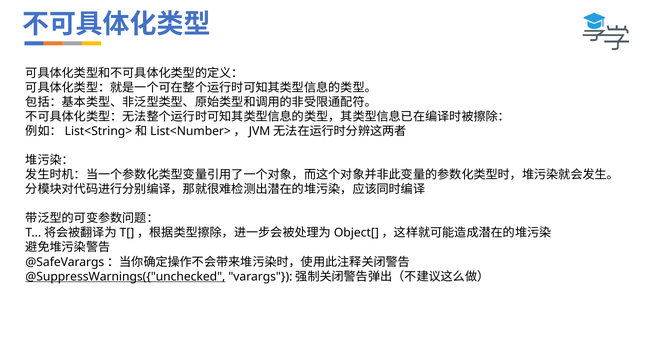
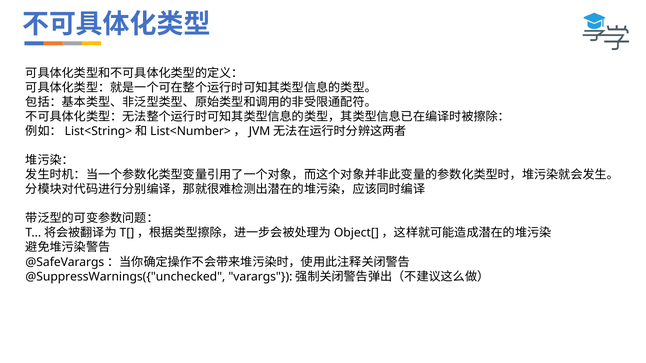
@SuppressWarnings({"unchecked underline: present -> none
